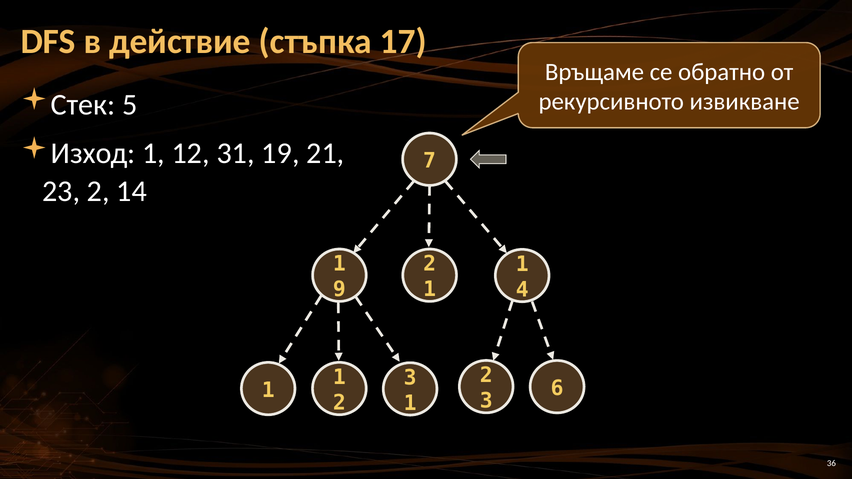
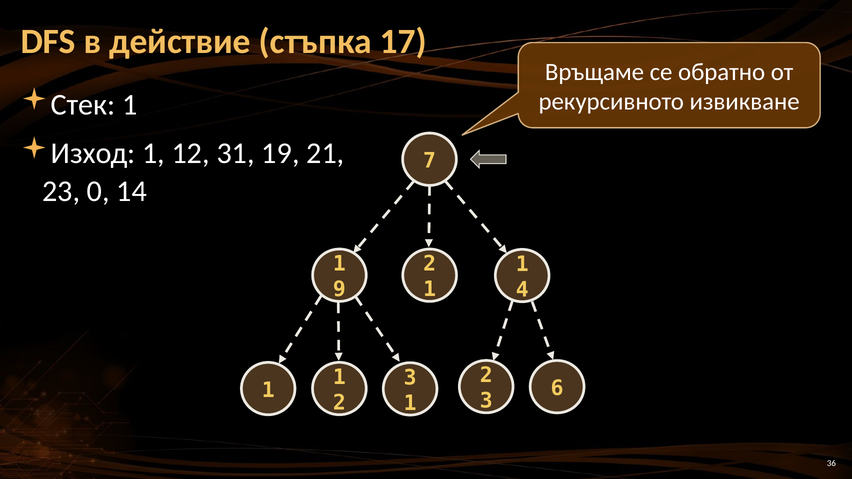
Стек 5: 5 -> 1
23 2: 2 -> 0
